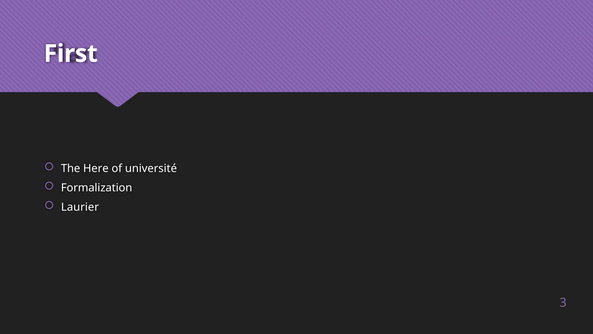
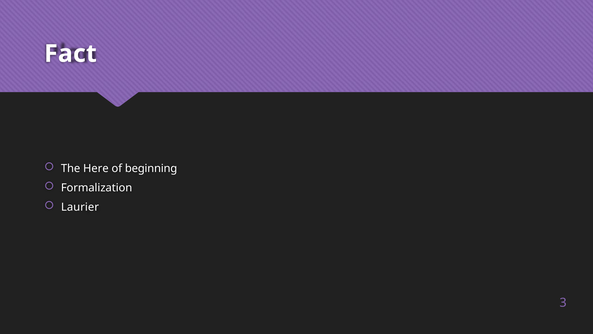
First: First -> Fact
université: université -> beginning
